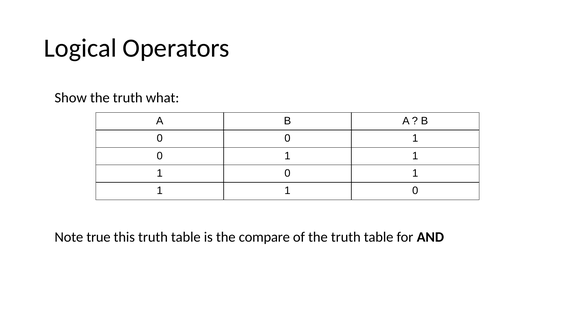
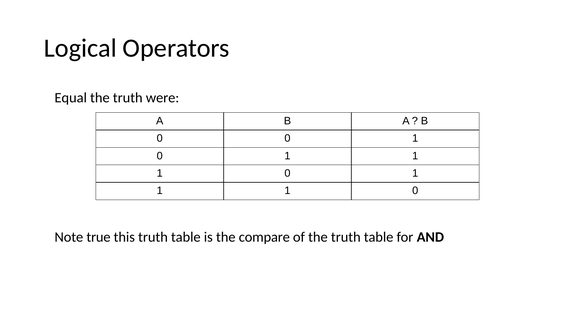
Show: Show -> Equal
what: what -> were
